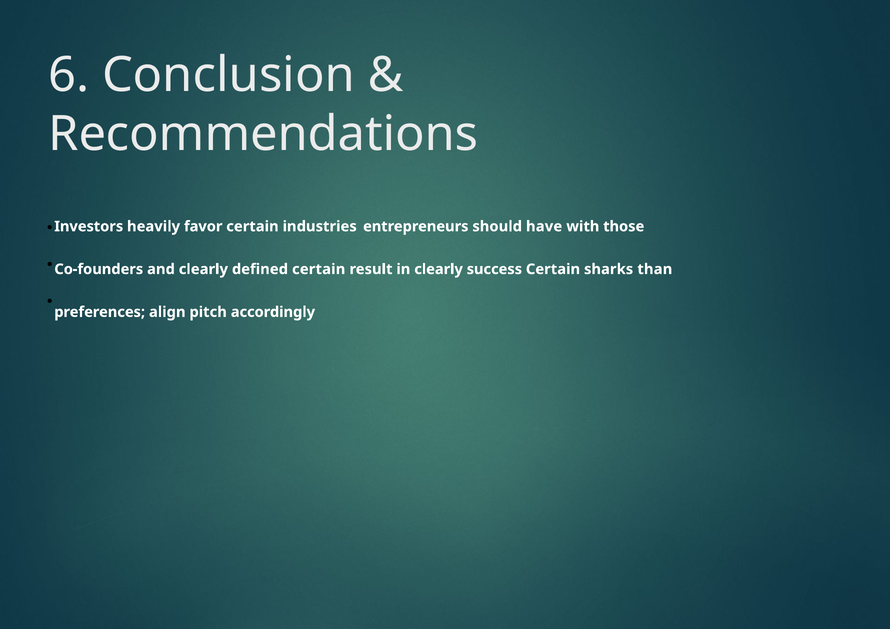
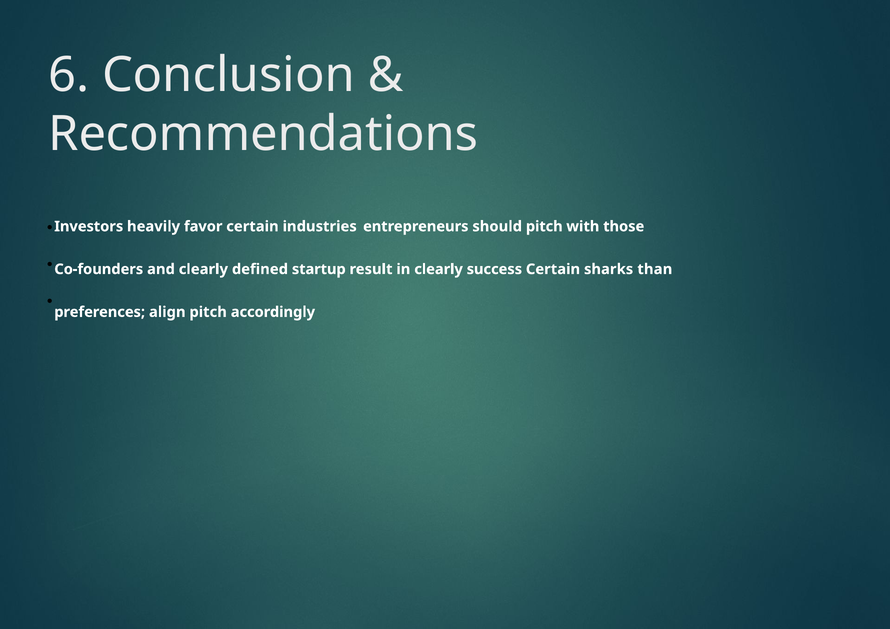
should have: have -> pitch
defined certain: certain -> startup
